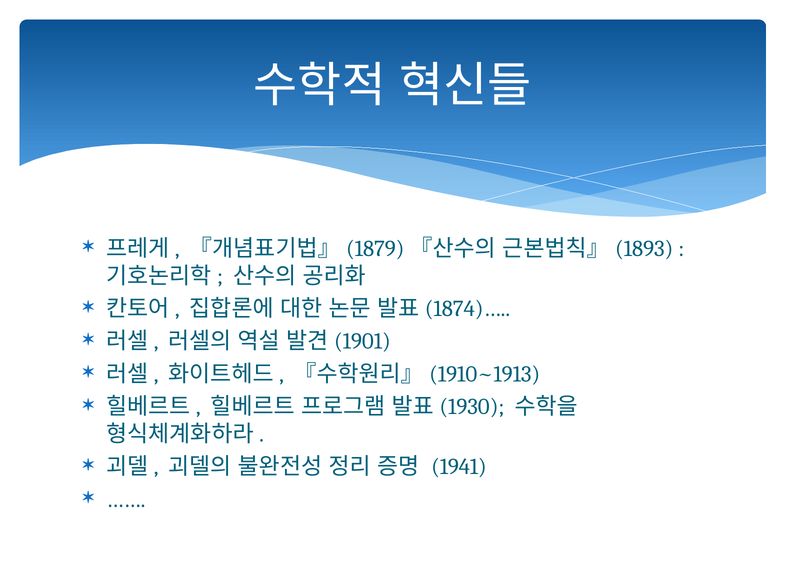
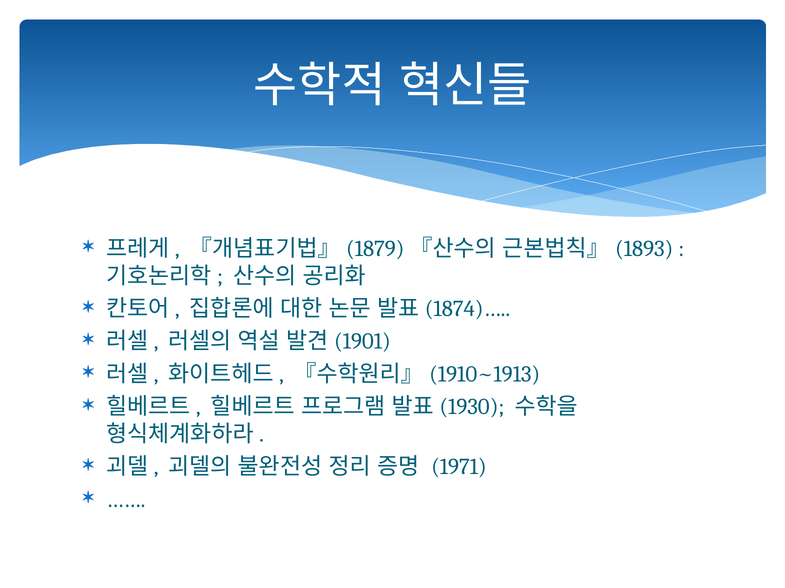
1941: 1941 -> 1971
